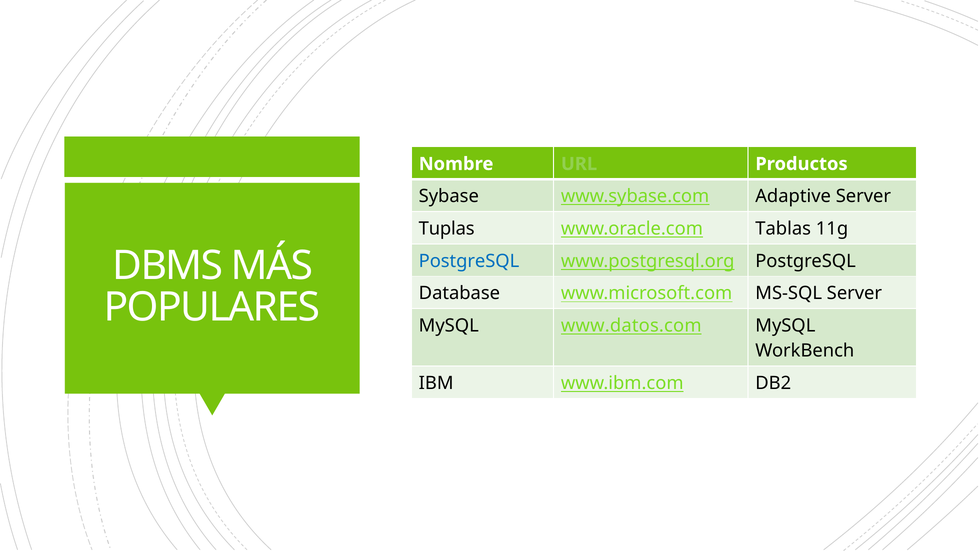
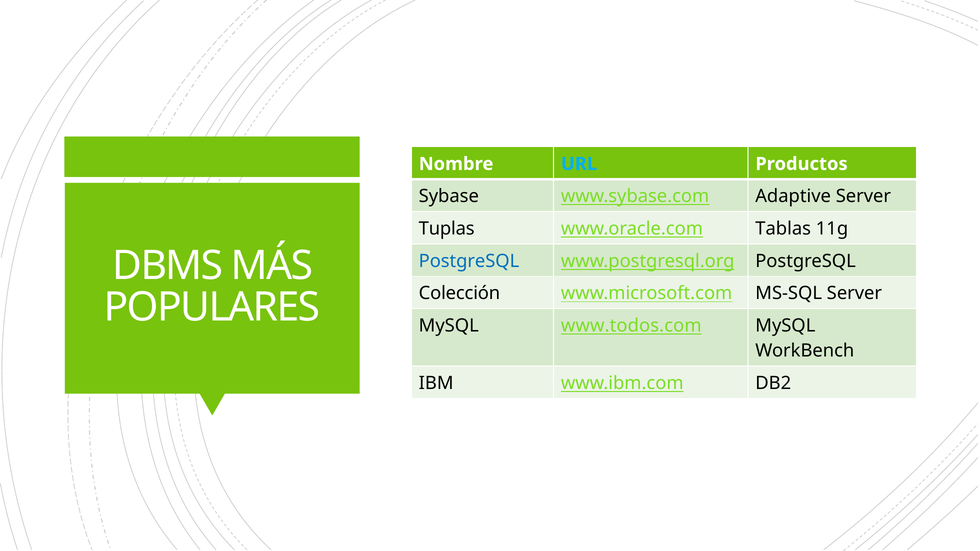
URL colour: light green -> light blue
Database: Database -> Colección
www.datos.com: www.datos.com -> www.todos.com
